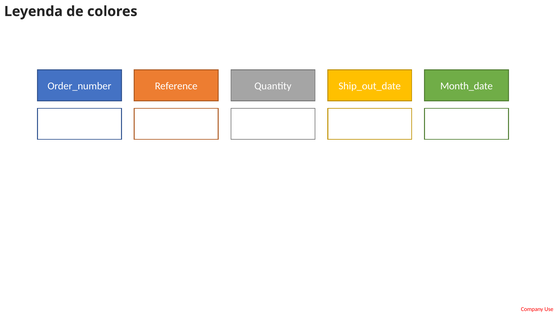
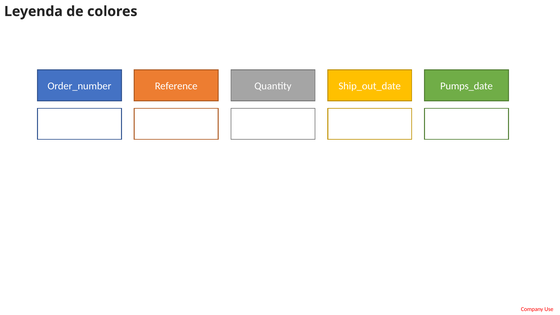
Month_date: Month_date -> Pumps_date
